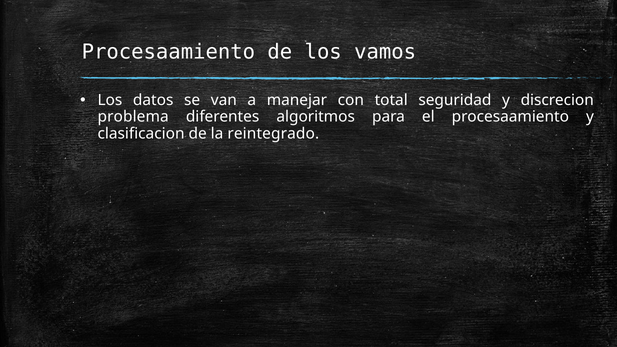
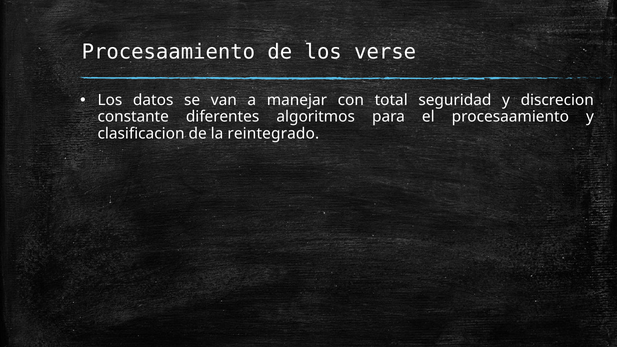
vamos: vamos -> verse
problema: problema -> constante
